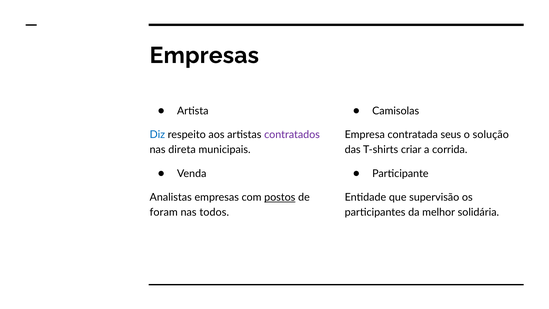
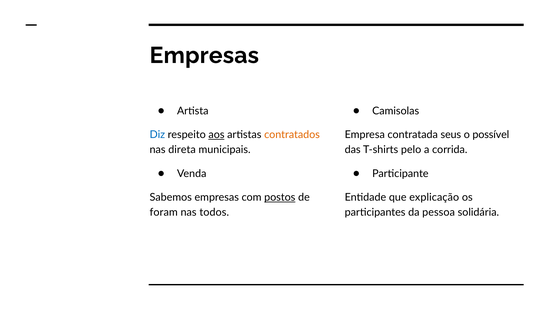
aos underline: none -> present
contratados colour: purple -> orange
solução: solução -> possível
criar: criar -> pelo
Analistas: Analistas -> Sabemos
supervisão: supervisão -> explicação
melhor: melhor -> pessoa
